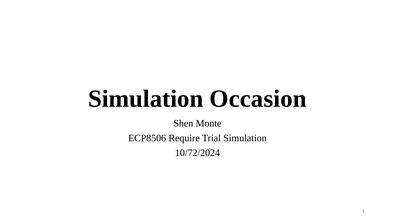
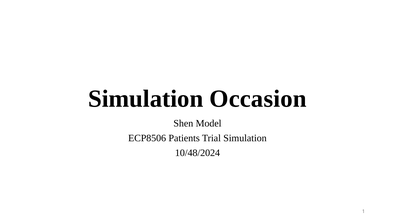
Monte: Monte -> Model
Require: Require -> Patients
10/72/2024: 10/72/2024 -> 10/48/2024
